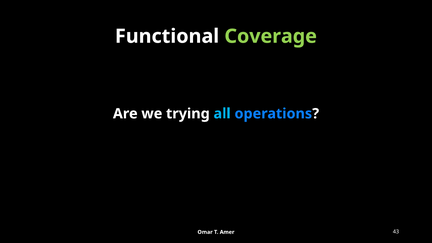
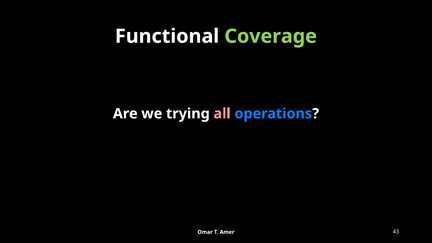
all colour: light blue -> pink
